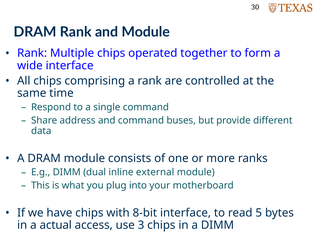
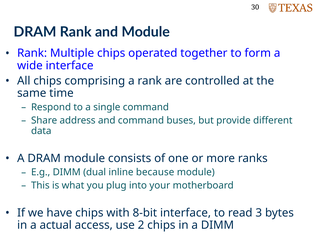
external: external -> because
5: 5 -> 3
3: 3 -> 2
